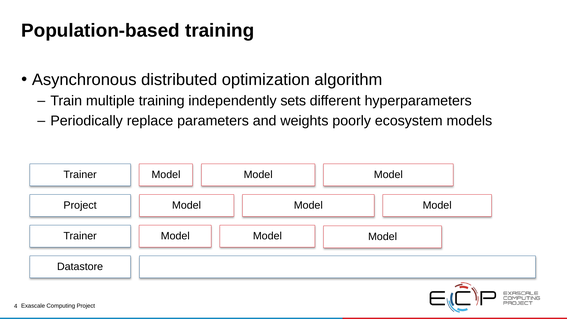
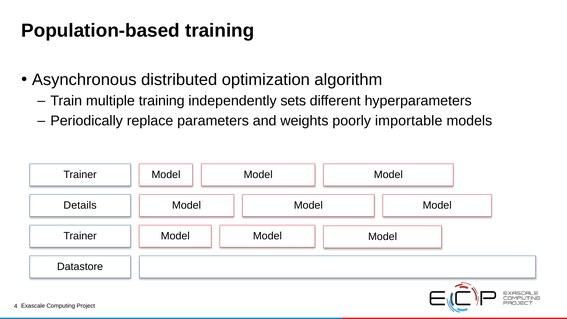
ecosystem: ecosystem -> importable
Project at (80, 205): Project -> Details
